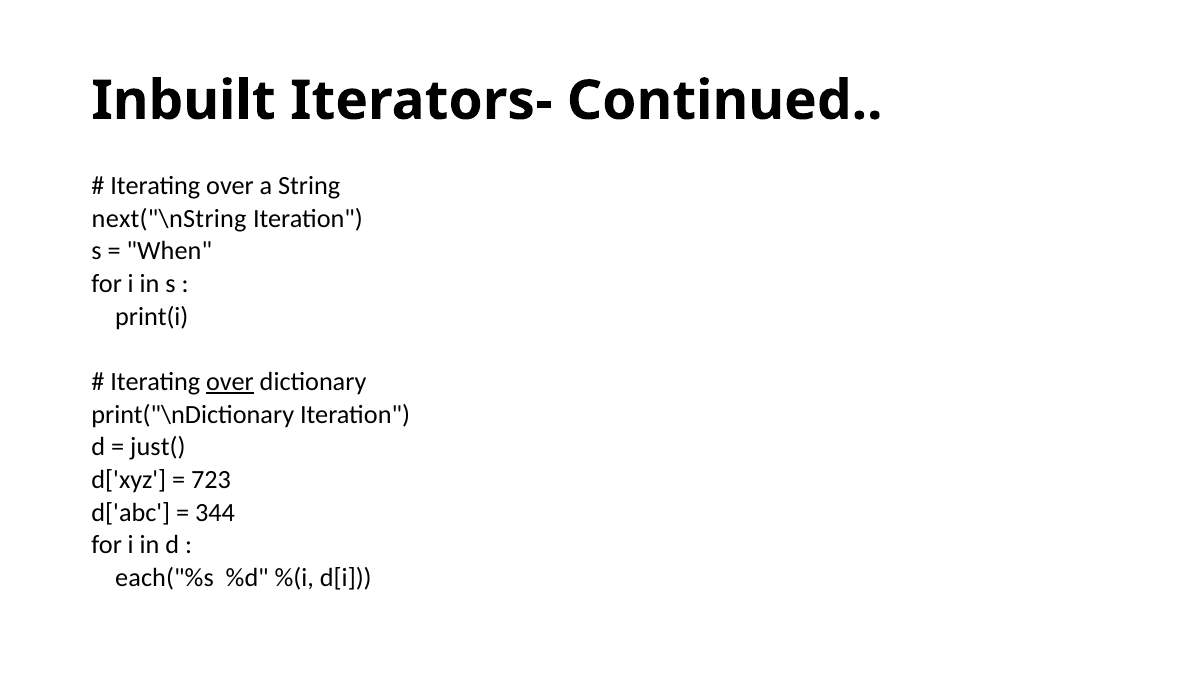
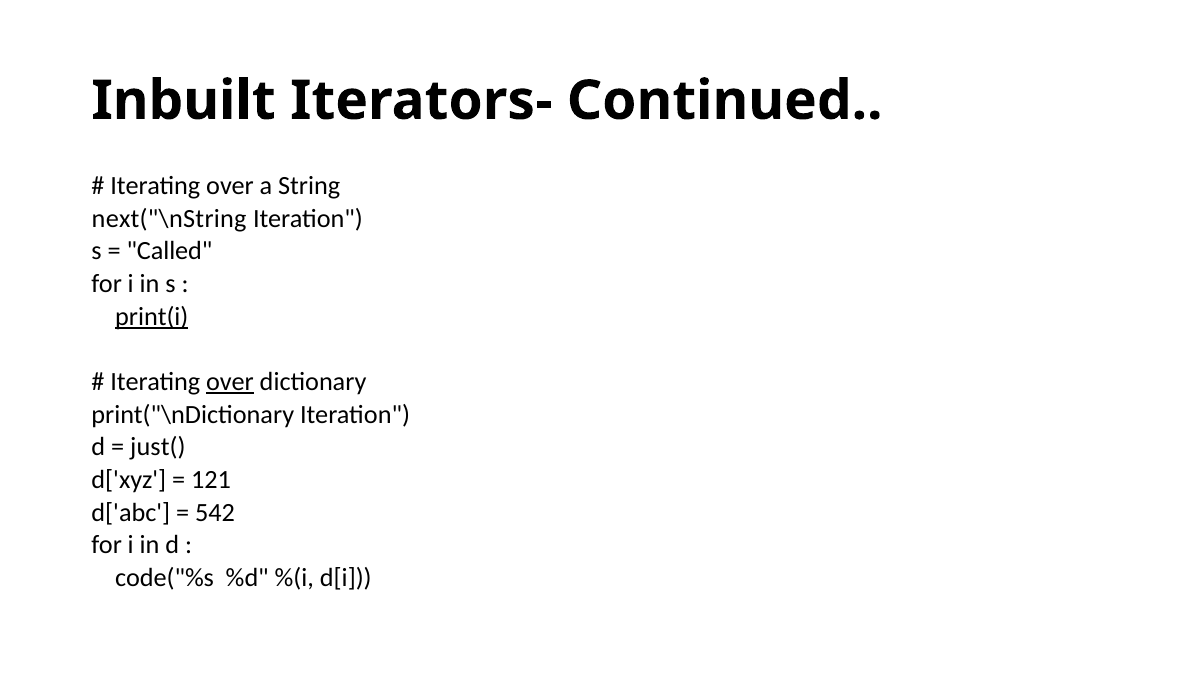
When: When -> Called
print(i underline: none -> present
723: 723 -> 121
344: 344 -> 542
each("%s: each("%s -> code("%s
